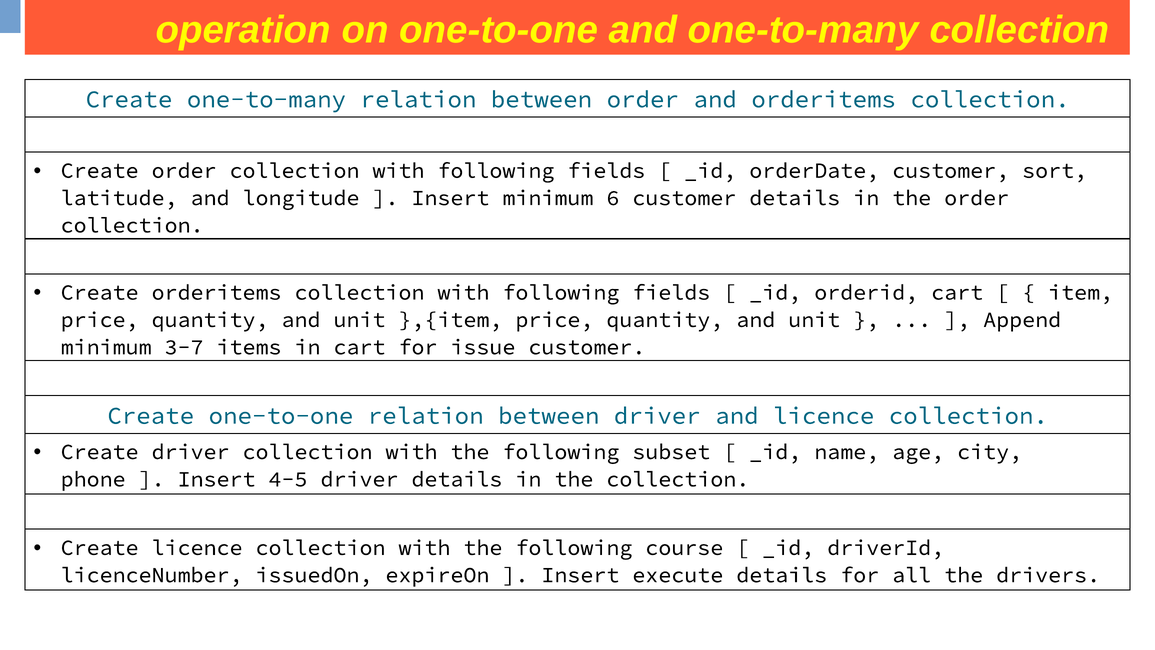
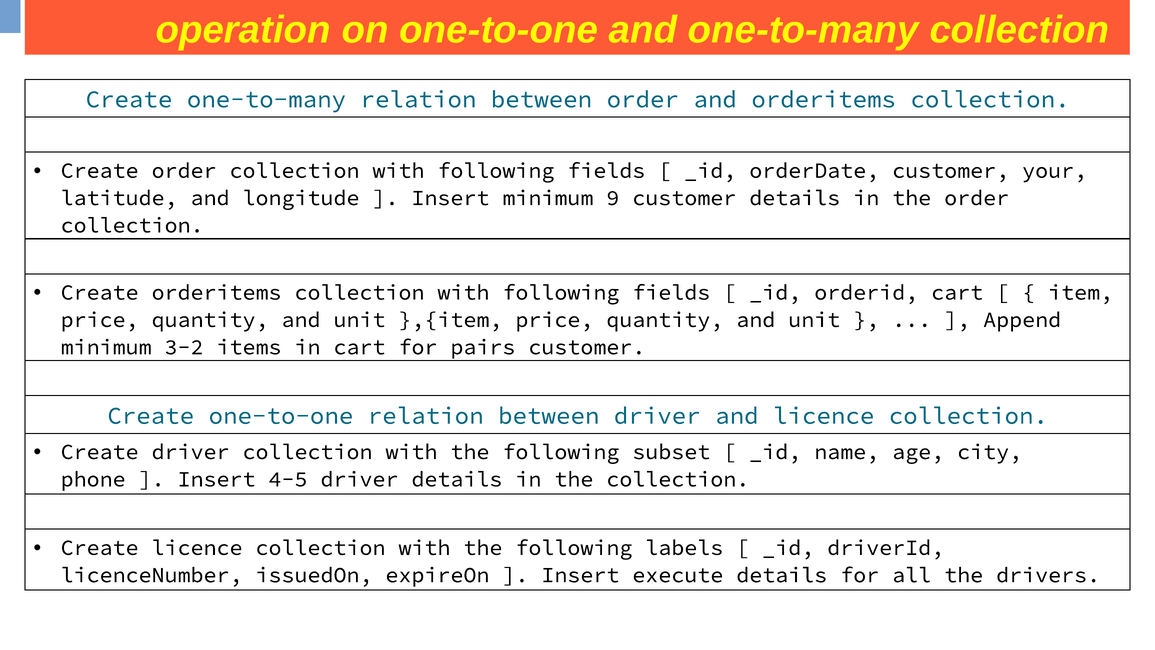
sort: sort -> your
6: 6 -> 9
3-7: 3-7 -> 3-2
issue: issue -> pairs
course: course -> labels
